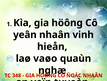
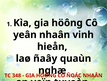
vaøo: vaøo -> ñaây
